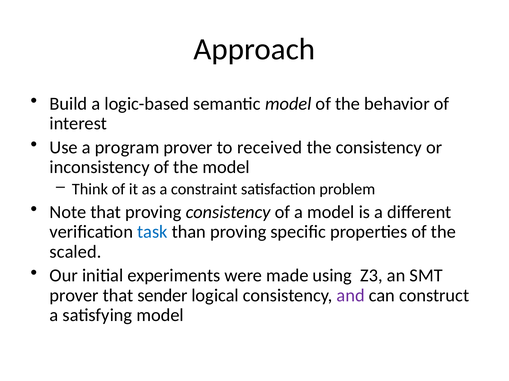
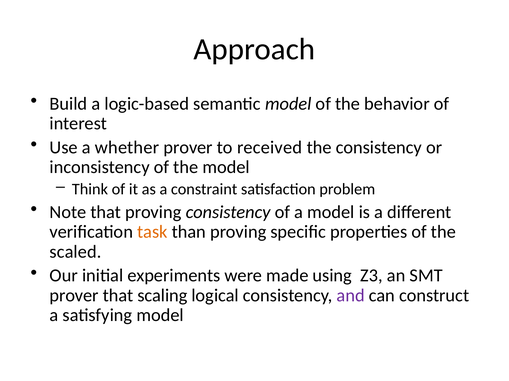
program: program -> whether
task colour: blue -> orange
sender: sender -> scaling
